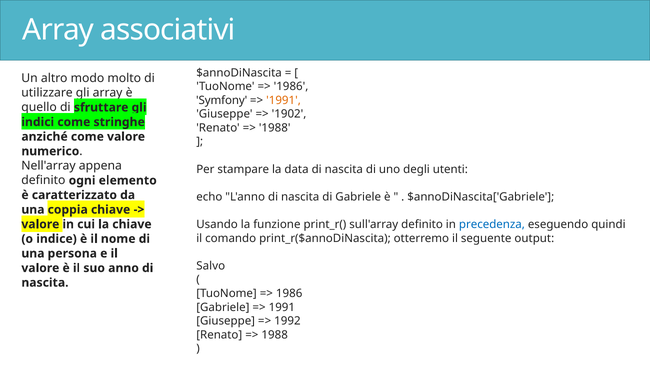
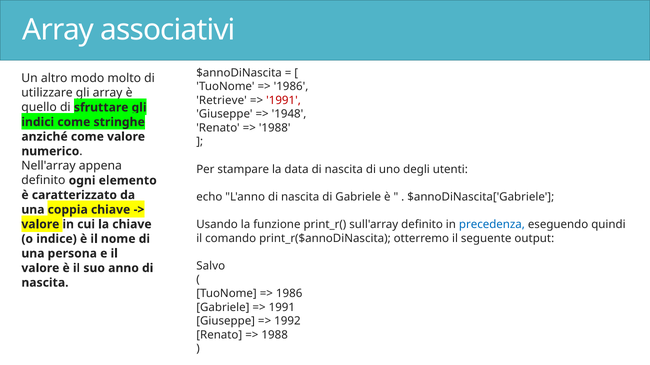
Symfony: Symfony -> Retrieve
1991 at (284, 100) colour: orange -> red
1902: 1902 -> 1948
